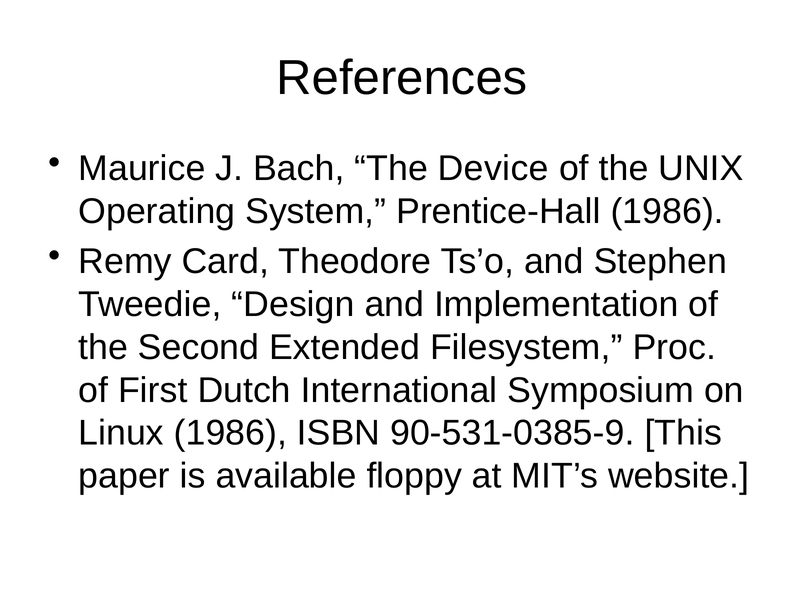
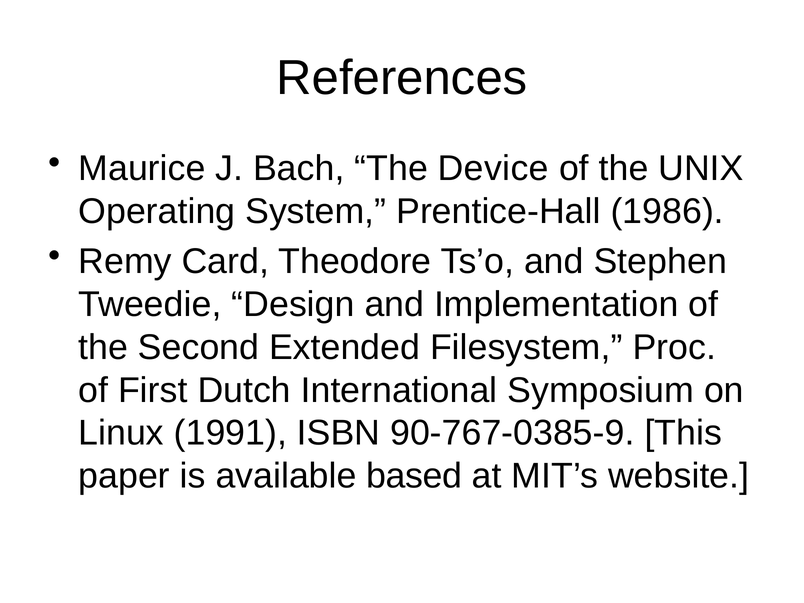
Linux 1986: 1986 -> 1991
90-531-0385-9: 90-531-0385-9 -> 90-767-0385-9
floppy: floppy -> based
